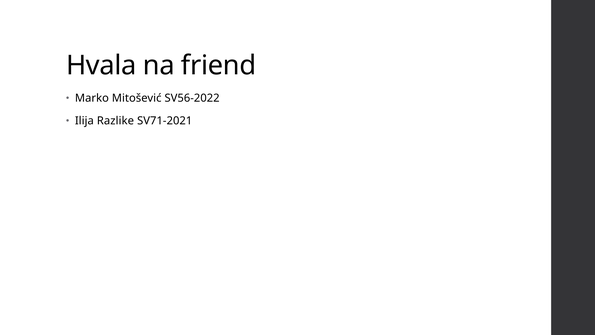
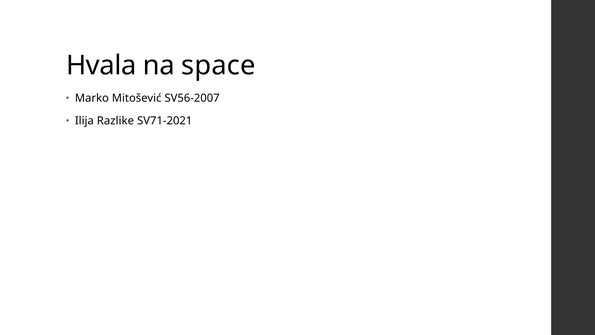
friend: friend -> space
SV56-2022: SV56-2022 -> SV56-2007
